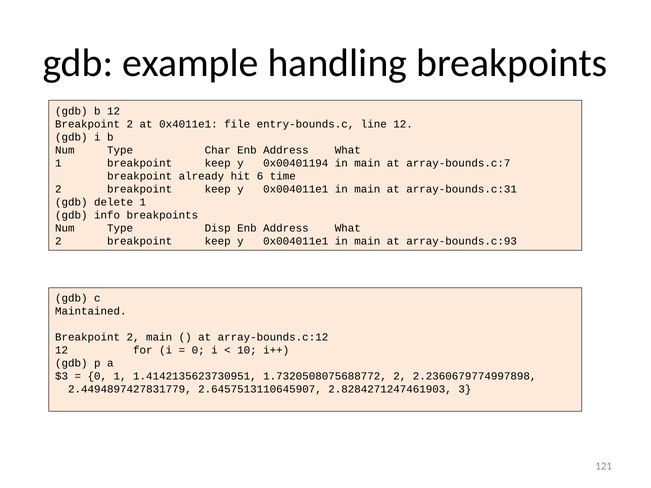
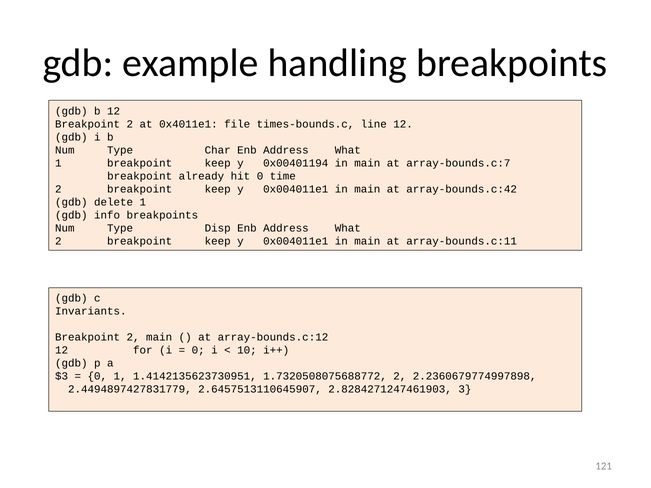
entry-bounds.c: entry-bounds.c -> times-bounds.c
hit 6: 6 -> 0
array-bounds.c:31: array-bounds.c:31 -> array-bounds.c:42
array-bounds.c:93: array-bounds.c:93 -> array-bounds.c:11
Maintained: Maintained -> Invariants
